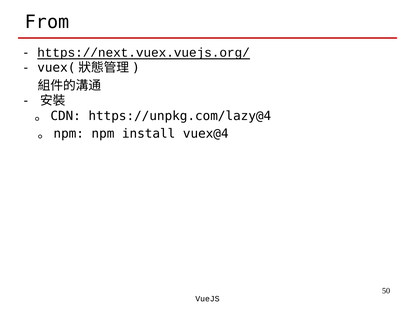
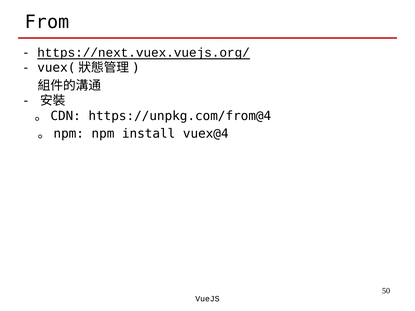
https://unpkg.com/lazy@4: https://unpkg.com/lazy@4 -> https://unpkg.com/from@4
